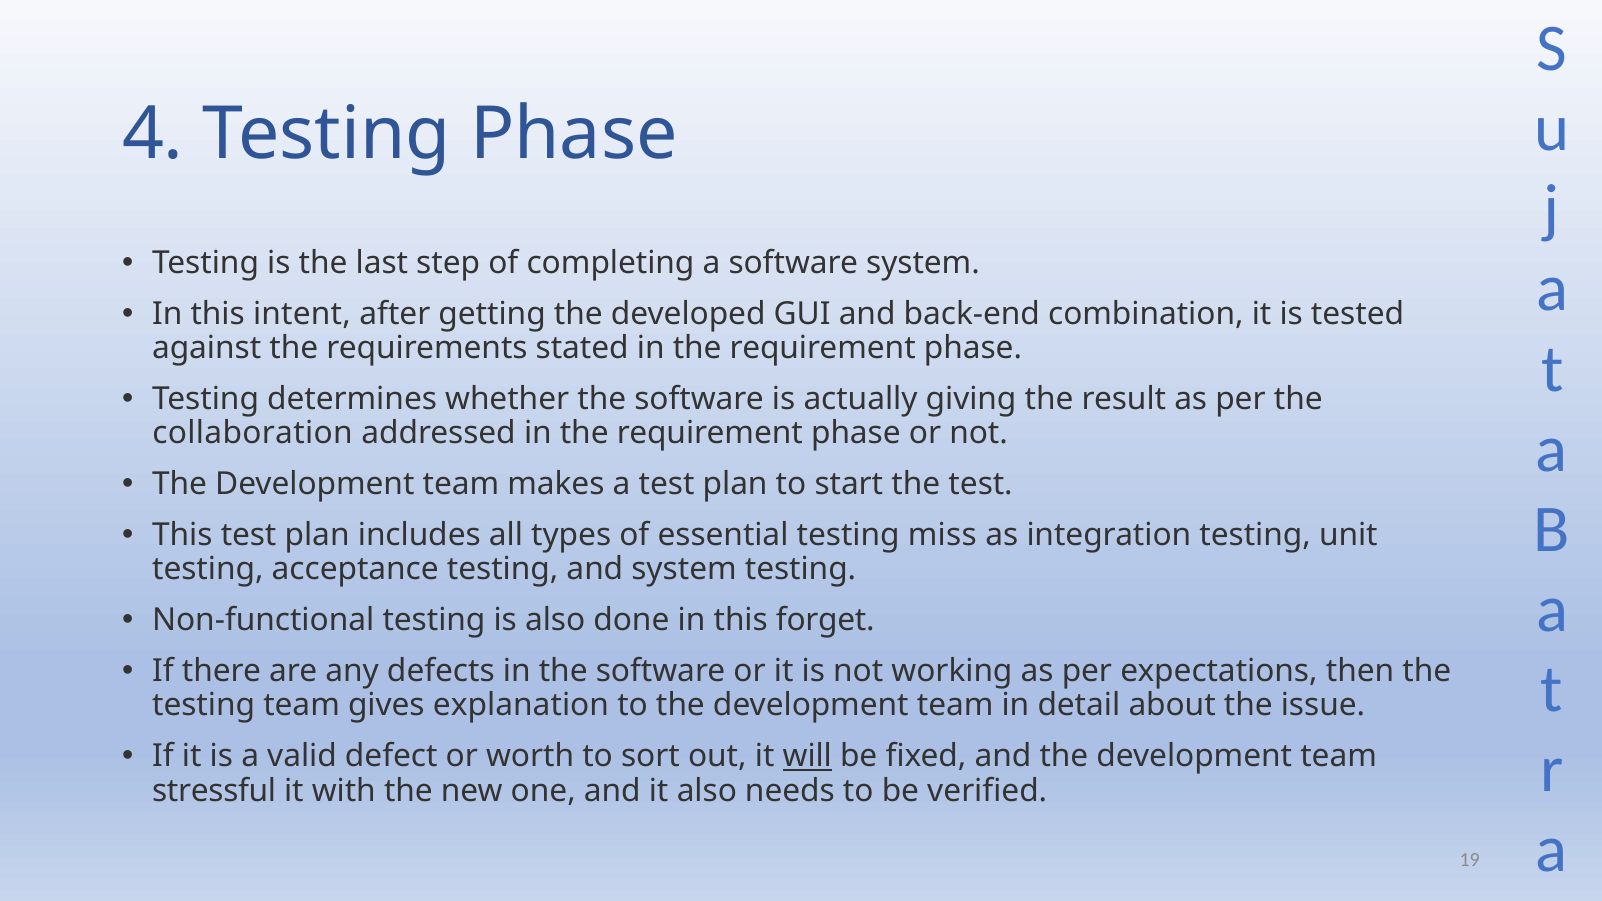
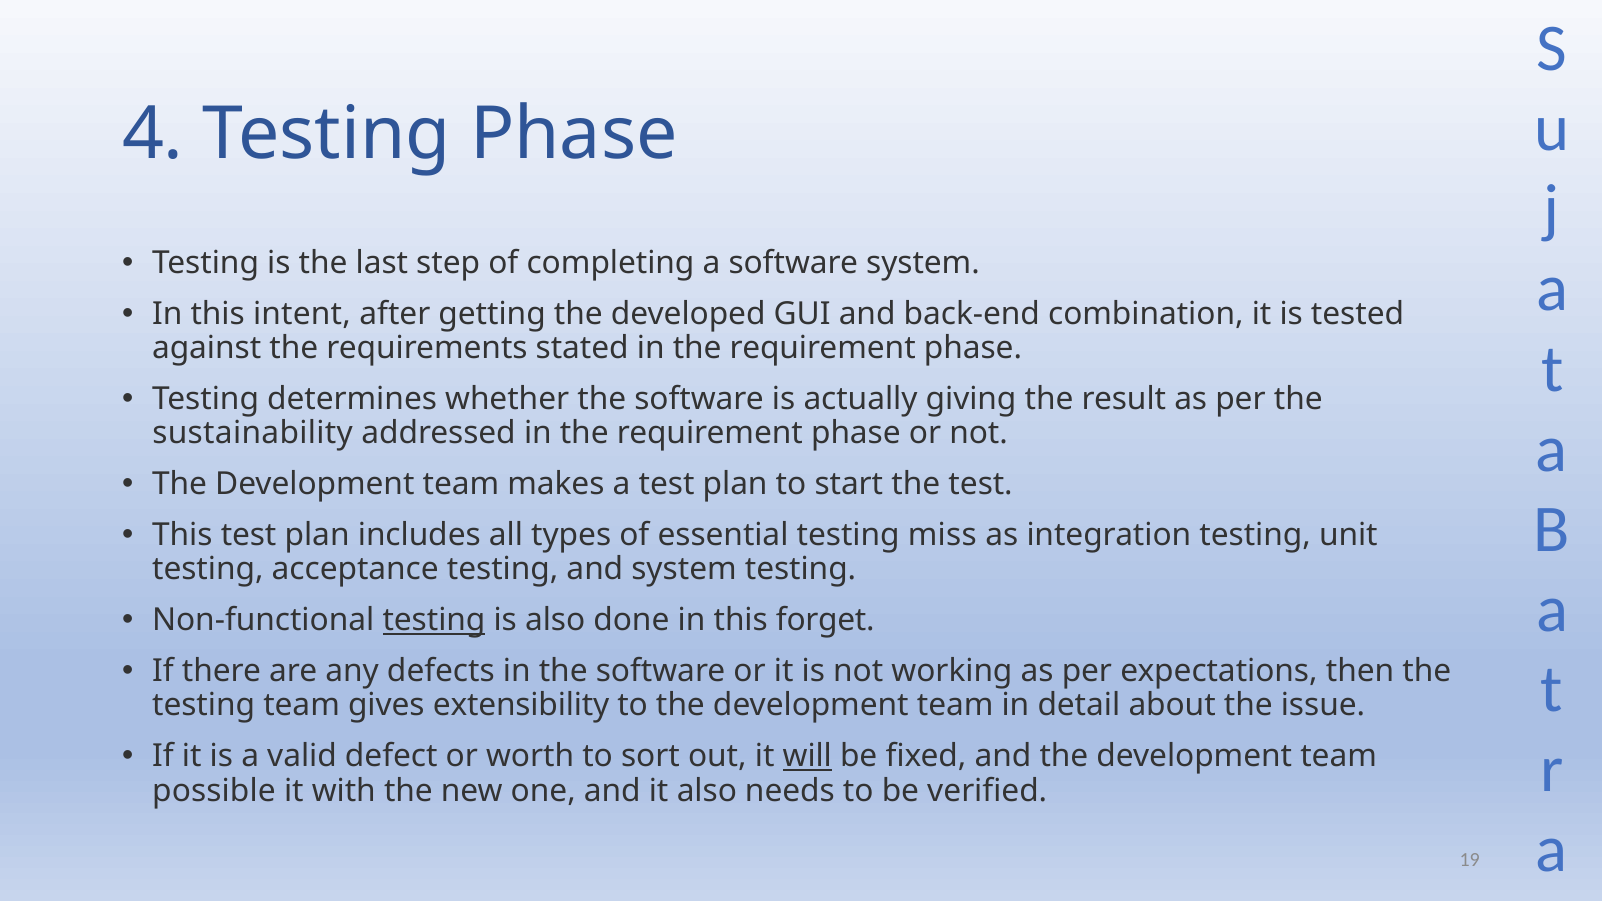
collaboration: collaboration -> sustainability
testing at (434, 620) underline: none -> present
explanation: explanation -> extensibility
stressful: stressful -> possible
